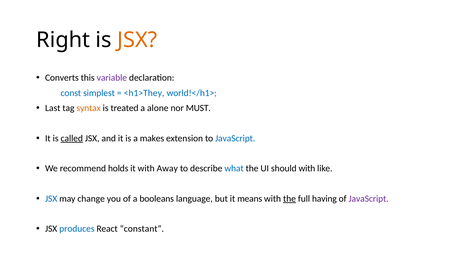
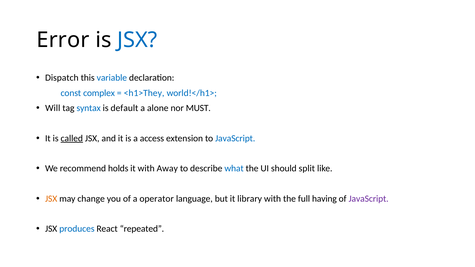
Right: Right -> Error
JSX at (137, 40) colour: orange -> blue
Converts: Converts -> Dispatch
variable colour: purple -> blue
simplest: simplest -> complex
Last: Last -> Will
syntax colour: orange -> blue
treated: treated -> default
makes: makes -> access
should with: with -> split
JSX at (51, 199) colour: blue -> orange
booleans: booleans -> operator
means: means -> library
the at (289, 199) underline: present -> none
constant: constant -> repeated
